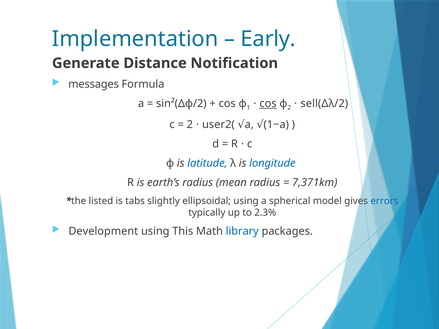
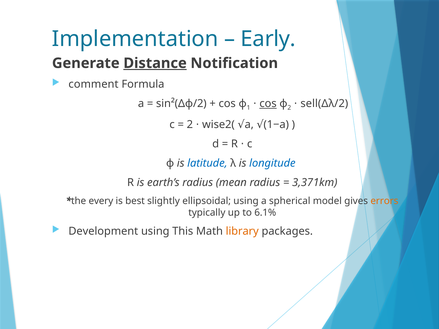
Distance underline: none -> present
messages: messages -> comment
user2(: user2( -> wise2(
7,371km: 7,371km -> 3,371km
listed: listed -> every
tabs: tabs -> best
errors colour: blue -> orange
2.3%: 2.3% -> 6.1%
library colour: blue -> orange
